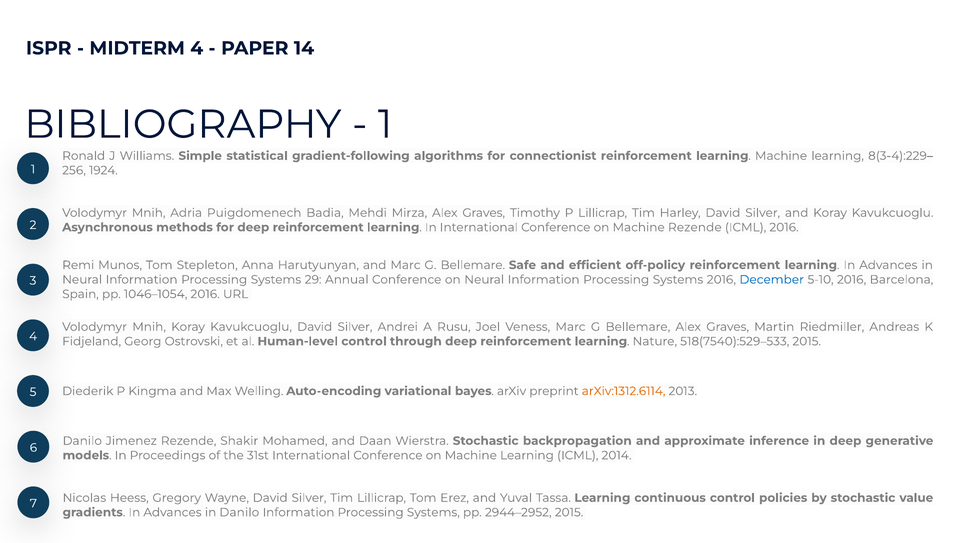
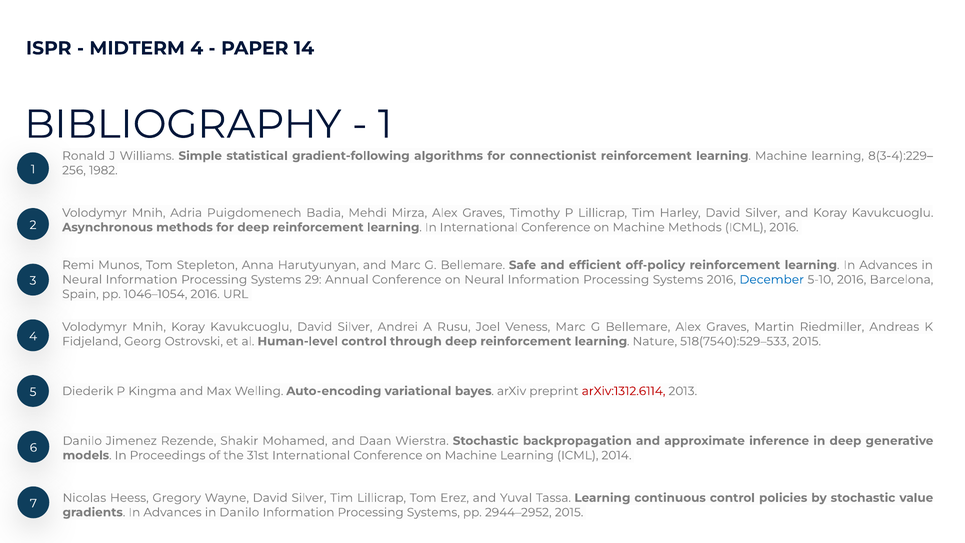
1924: 1924 -> 1982
Machine Rezende: Rezende -> Methods
arXiv:1312.6114 colour: orange -> red
